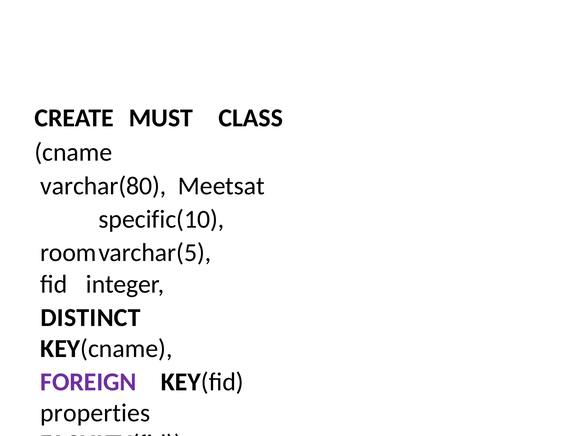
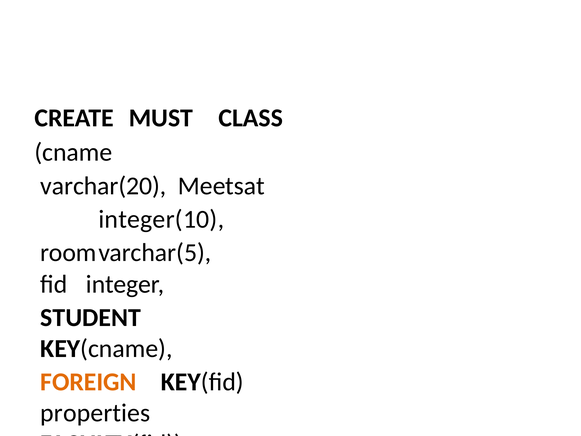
varchar(80: varchar(80 -> varchar(20
specific(10: specific(10 -> integer(10
DISTINCT: DISTINCT -> STUDENT
FOREIGN colour: purple -> orange
